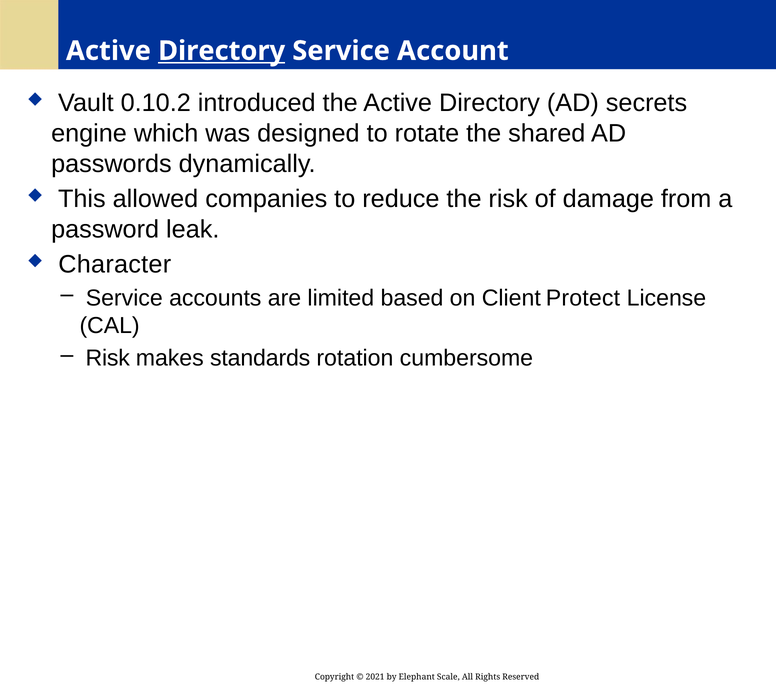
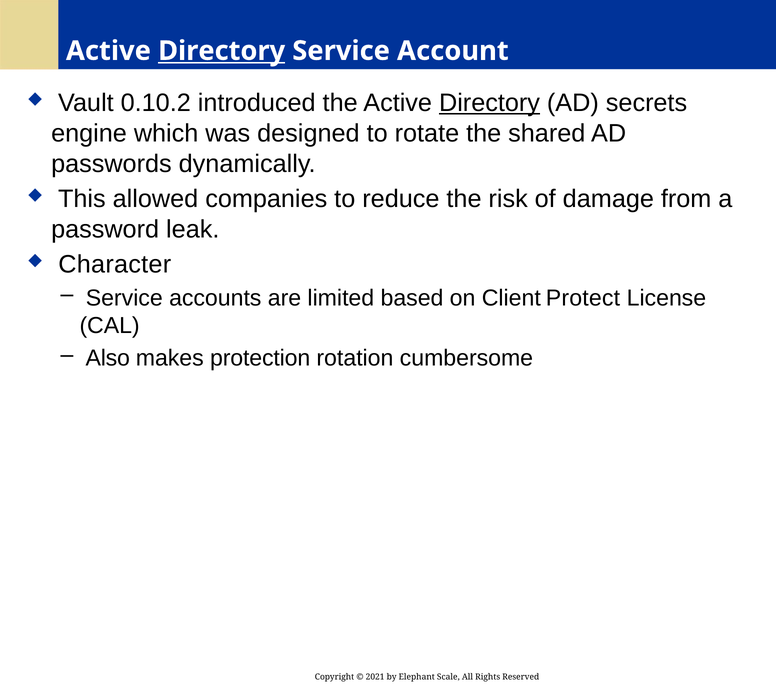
Directory at (489, 103) underline: none -> present
Risk at (108, 358): Risk -> Also
standards: standards -> protection
